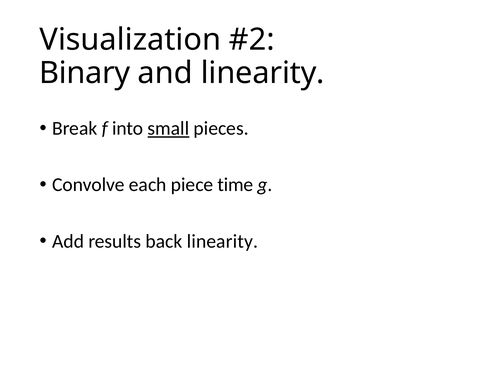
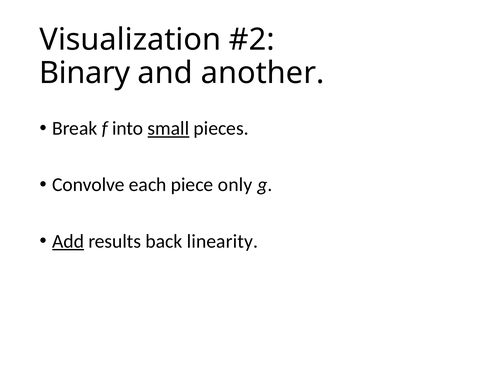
and linearity: linearity -> another
time: time -> only
Add underline: none -> present
